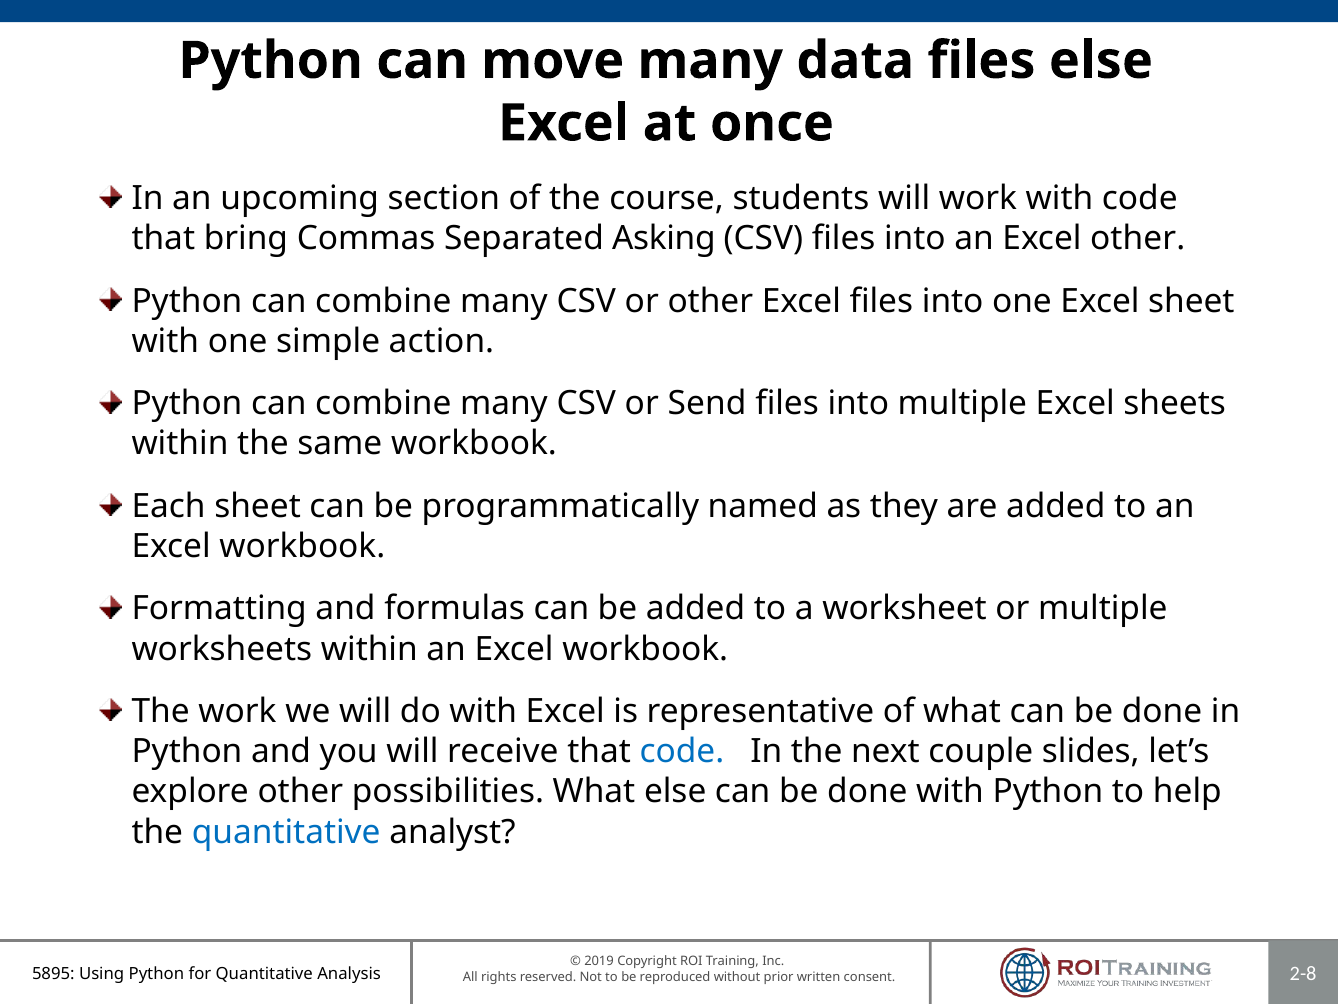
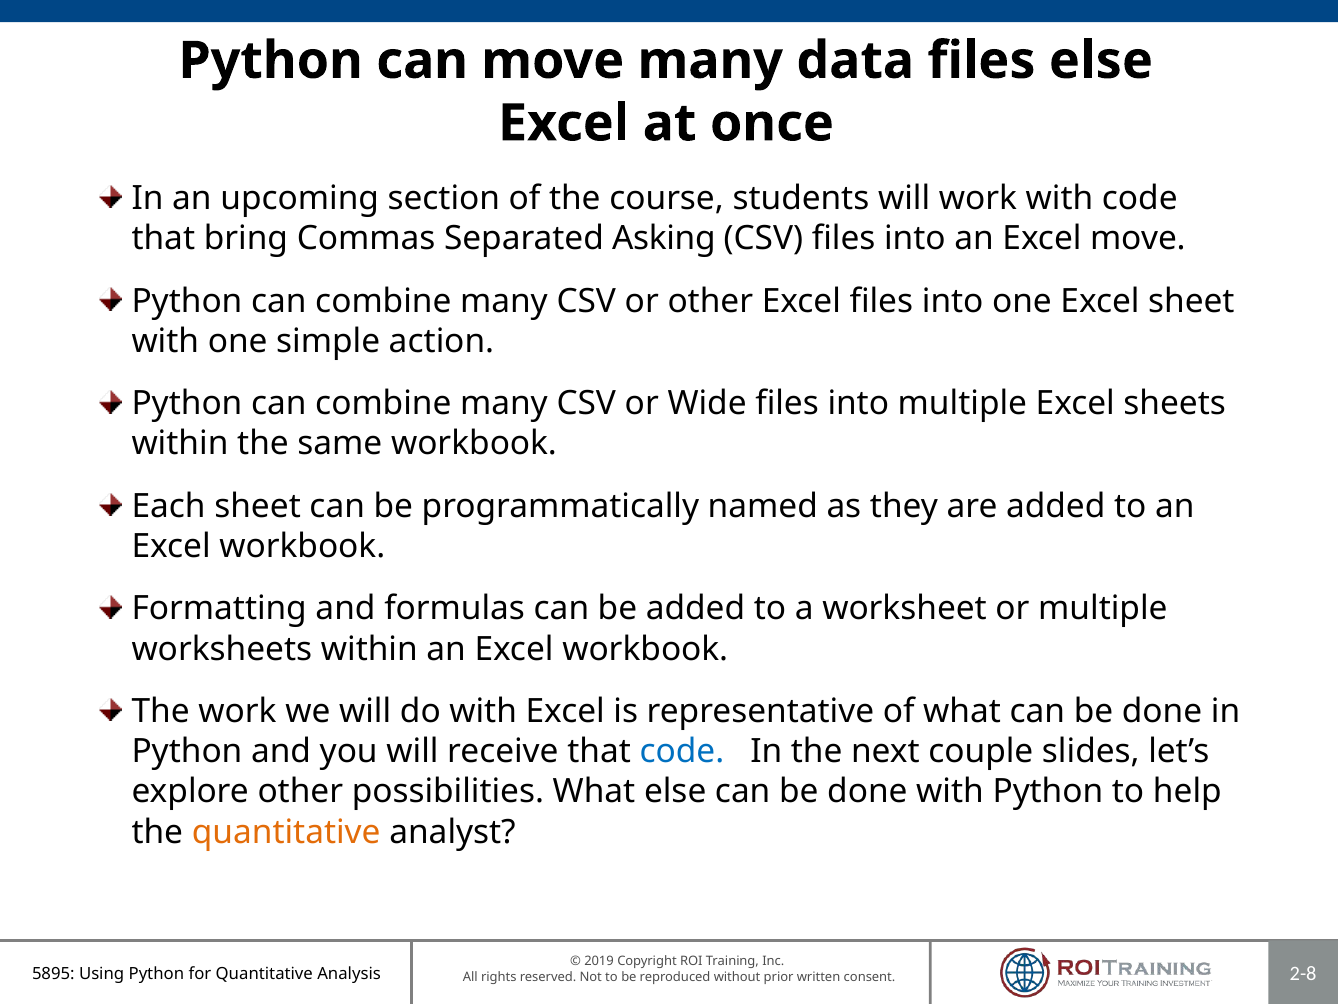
Excel other: other -> move
Send: Send -> Wide
quantitative at (286, 832) colour: blue -> orange
